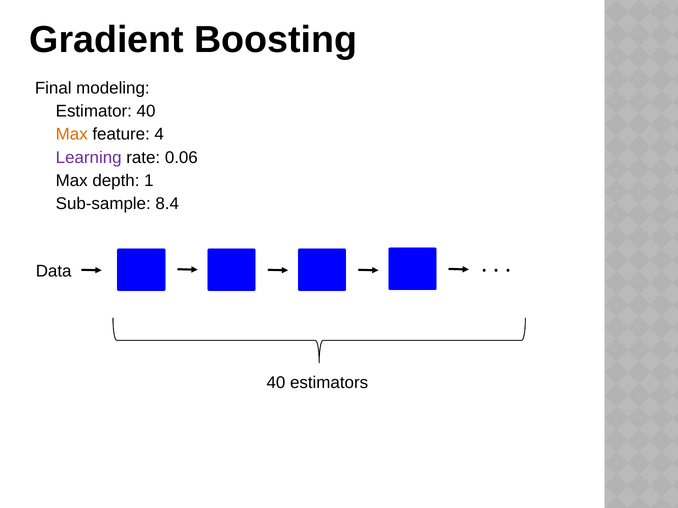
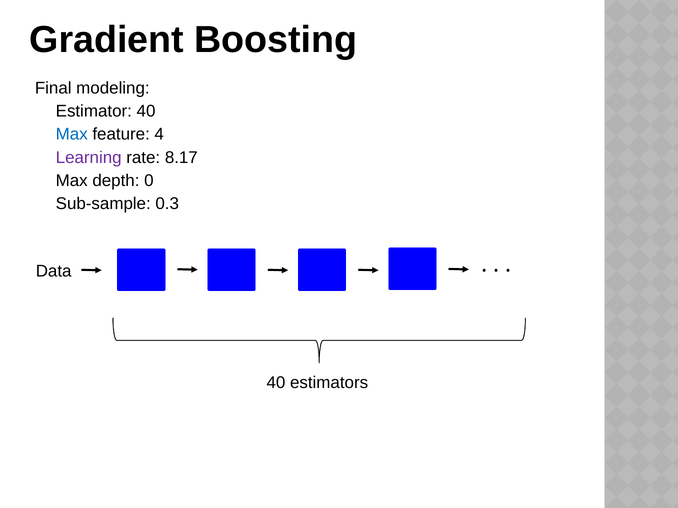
Max at (72, 134) colour: orange -> blue
0.06: 0.06 -> 8.17
1: 1 -> 0
8.4: 8.4 -> 0.3
